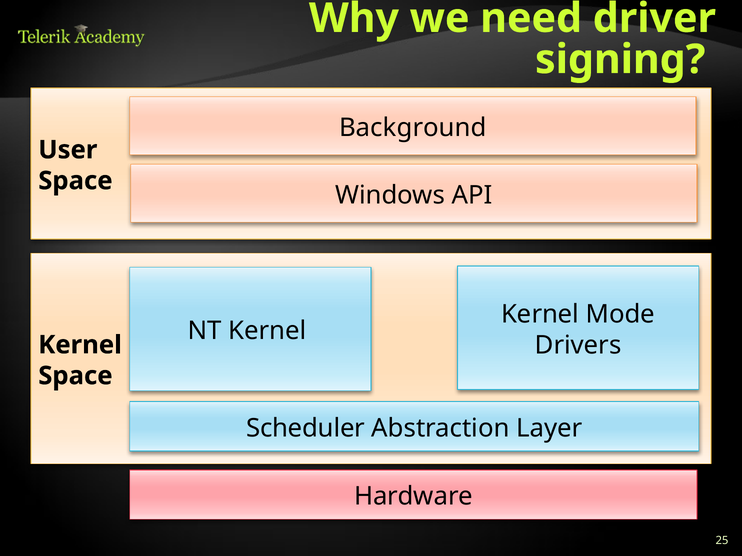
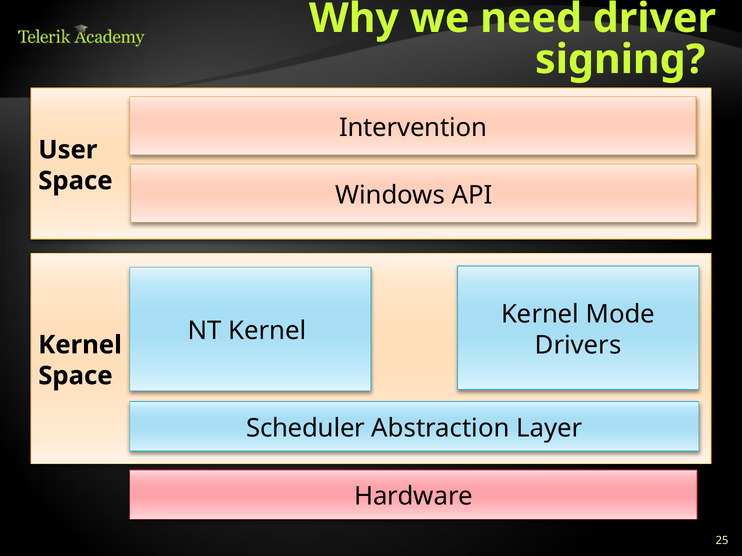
Background: Background -> Intervention
